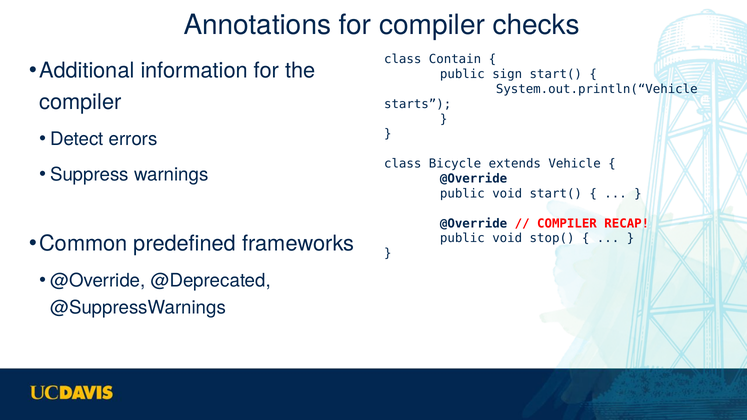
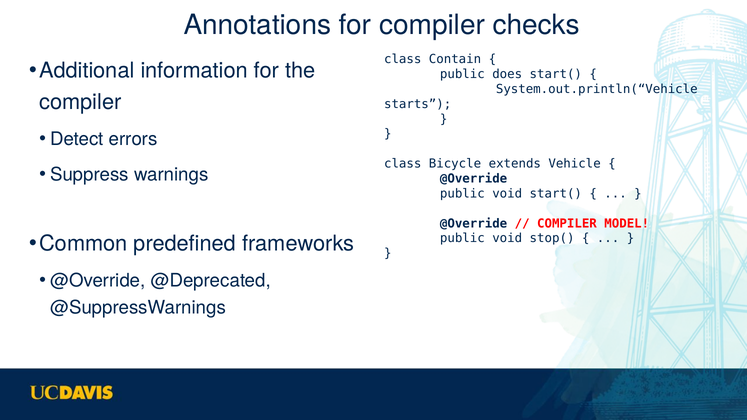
sign: sign -> does
RECAP: RECAP -> MODEL
